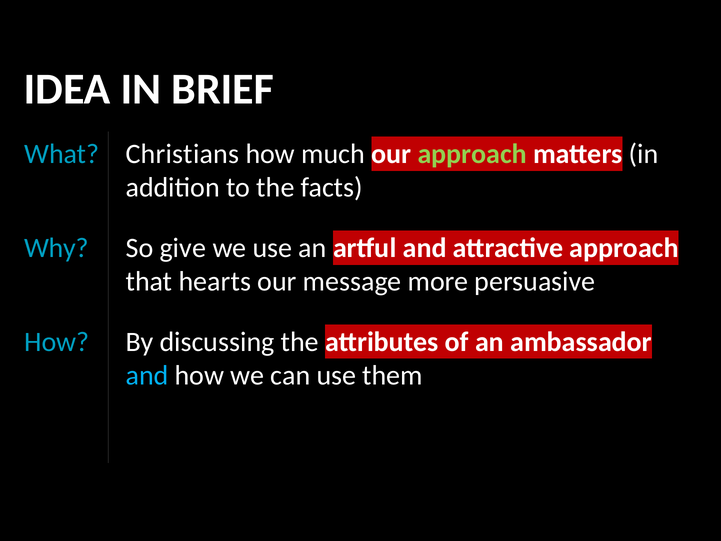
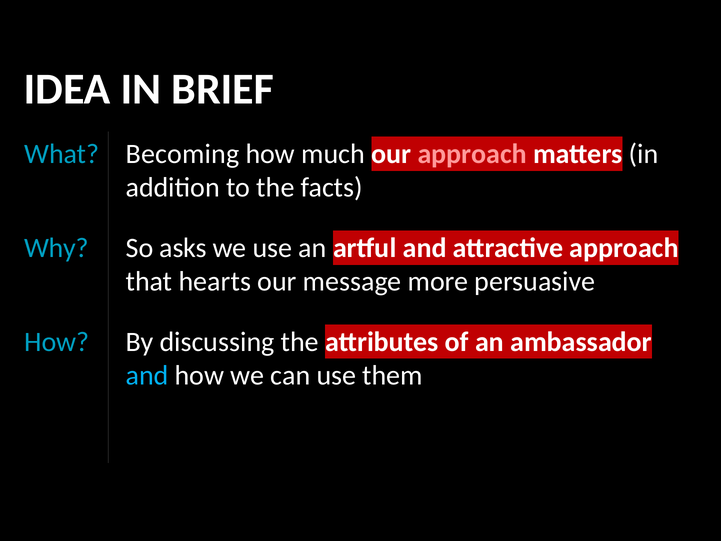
Christians: Christians -> Becoming
approach at (472, 154) colour: light green -> pink
give: give -> asks
